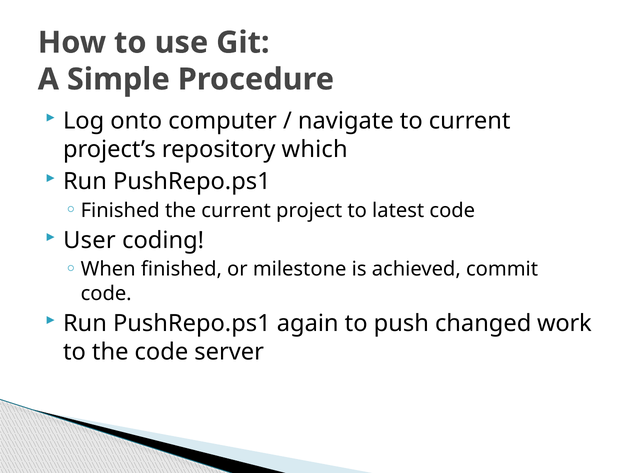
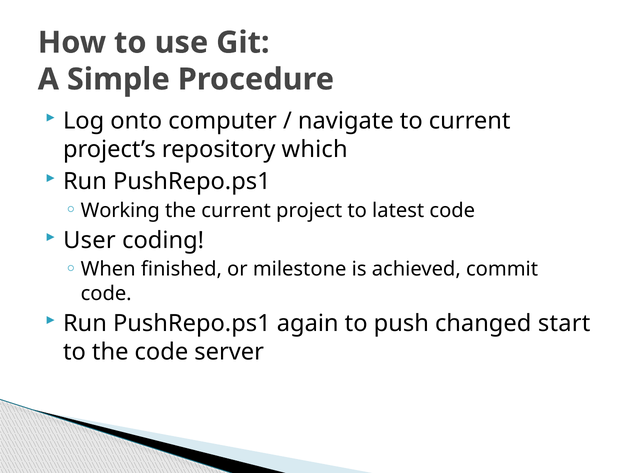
Finished at (120, 210): Finished -> Working
work: work -> start
